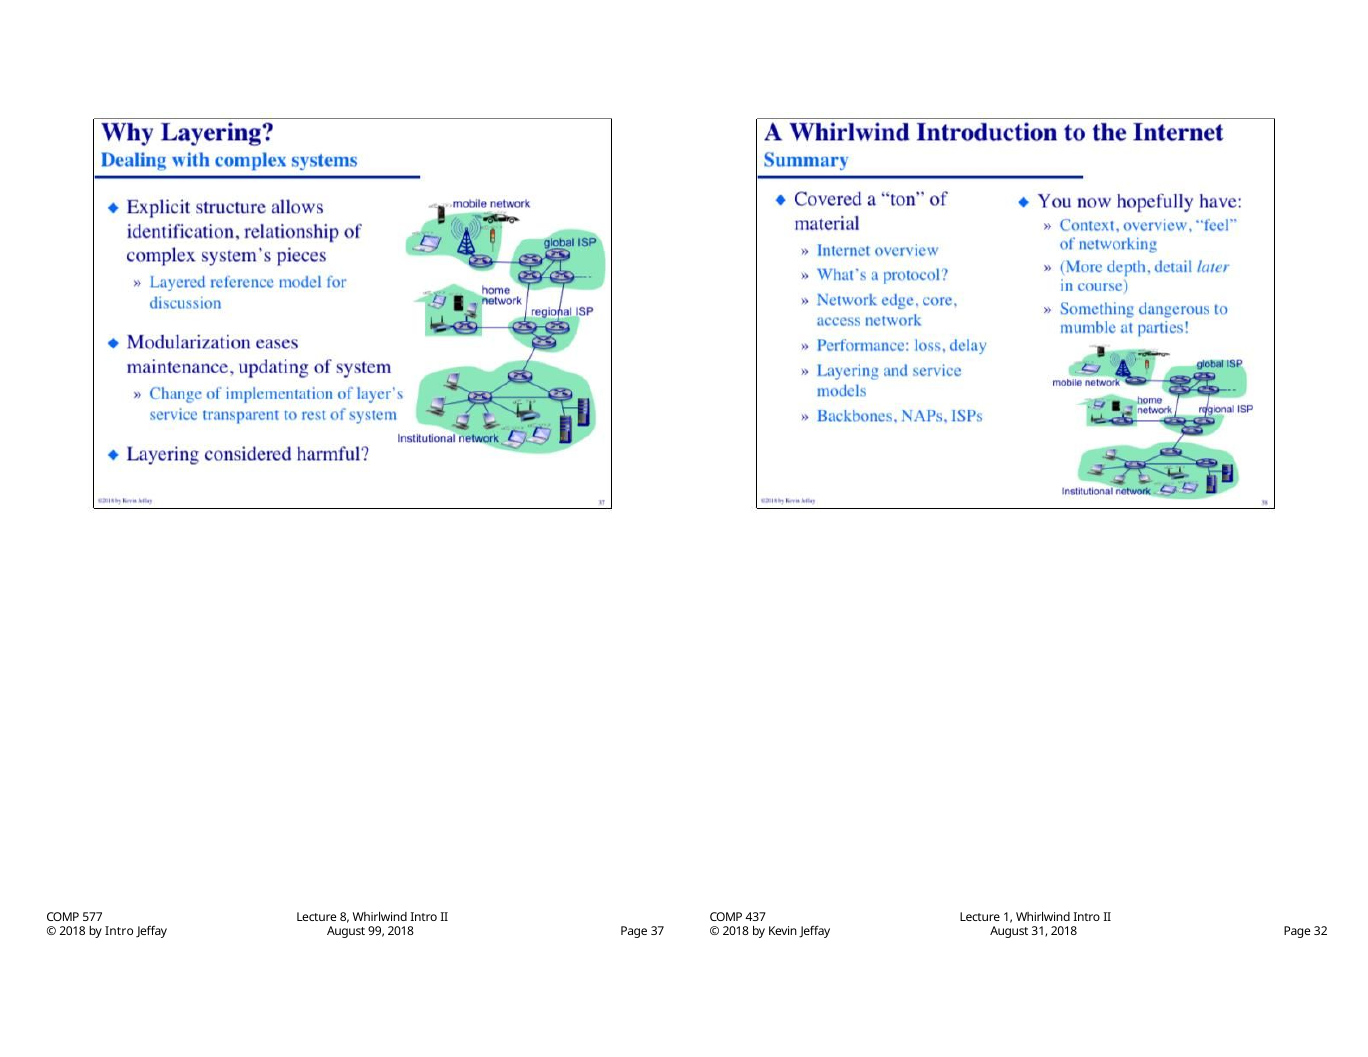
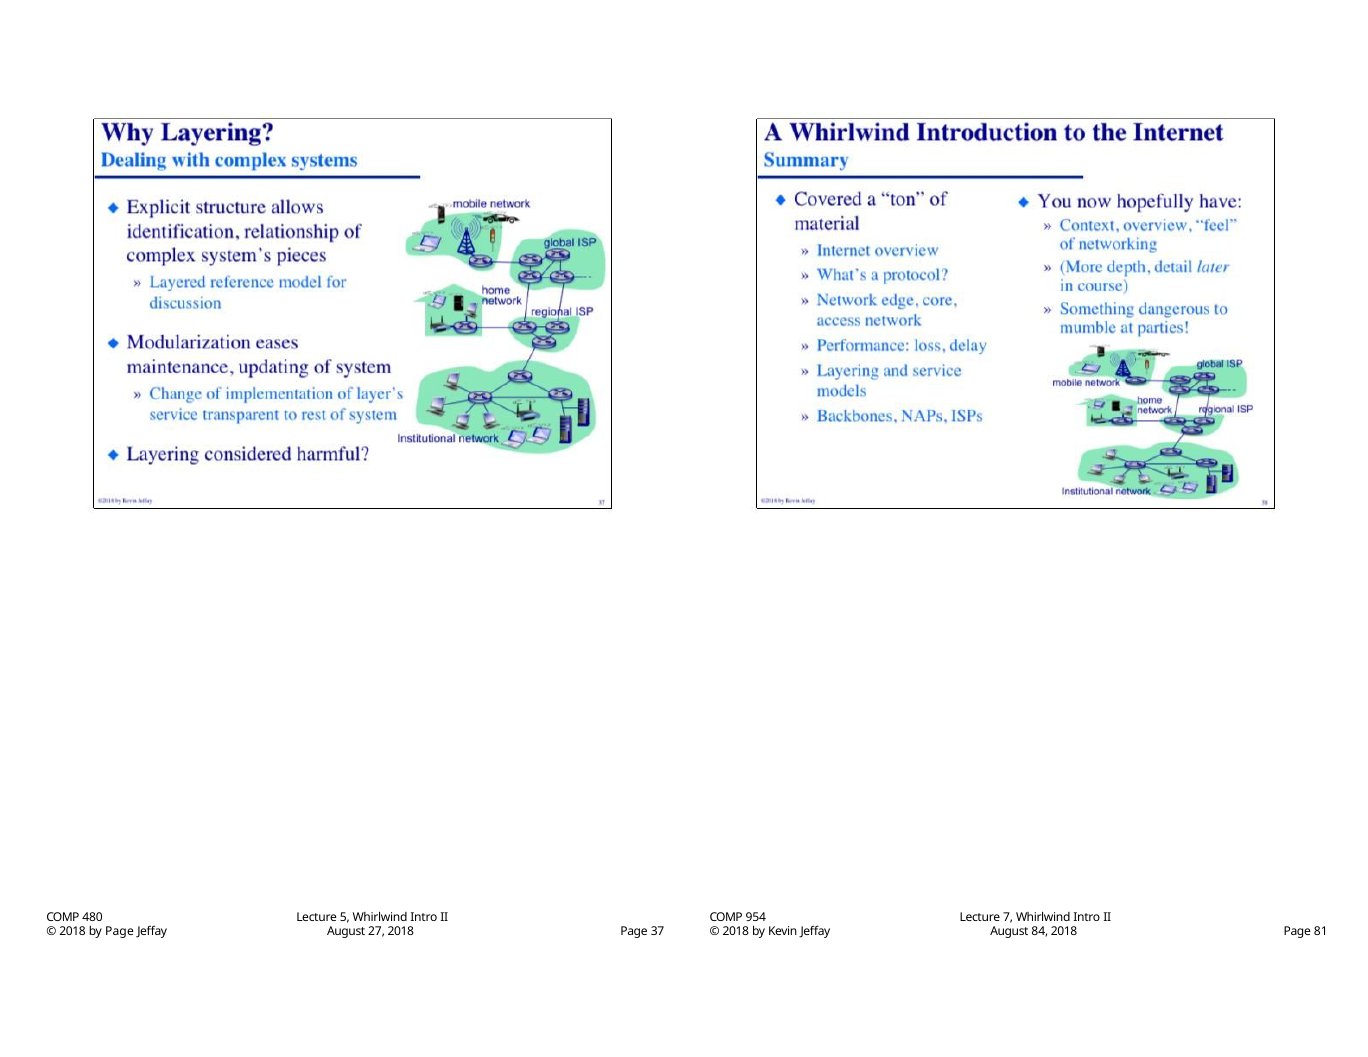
577: 577 -> 480
8: 8 -> 5
437: 437 -> 954
1: 1 -> 7
by Intro: Intro -> Page
99: 99 -> 27
31: 31 -> 84
32: 32 -> 81
